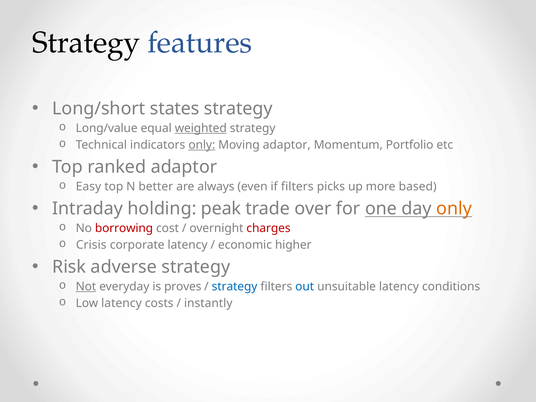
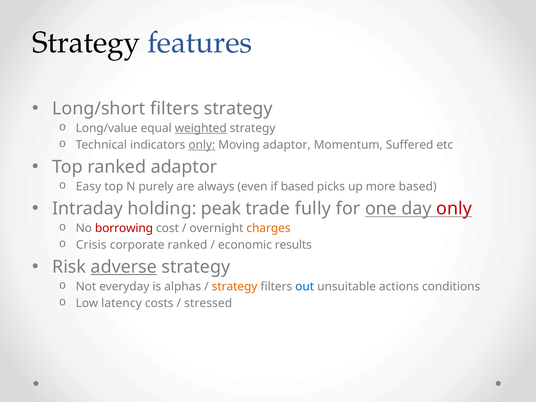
Long/short states: states -> filters
Portfolio: Portfolio -> Suffered
better: better -> purely
if filters: filters -> based
over: over -> fully
only at (454, 208) colour: orange -> red
charges colour: red -> orange
corporate latency: latency -> ranked
higher: higher -> results
adverse underline: none -> present
Not underline: present -> none
proves: proves -> alphas
strategy at (235, 287) colour: blue -> orange
unsuitable latency: latency -> actions
instantly: instantly -> stressed
